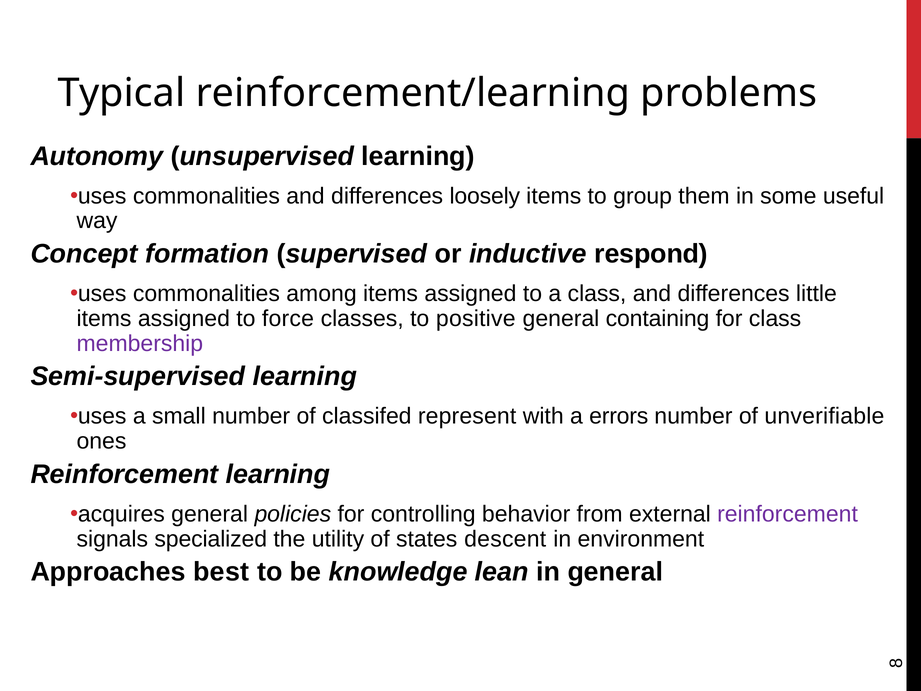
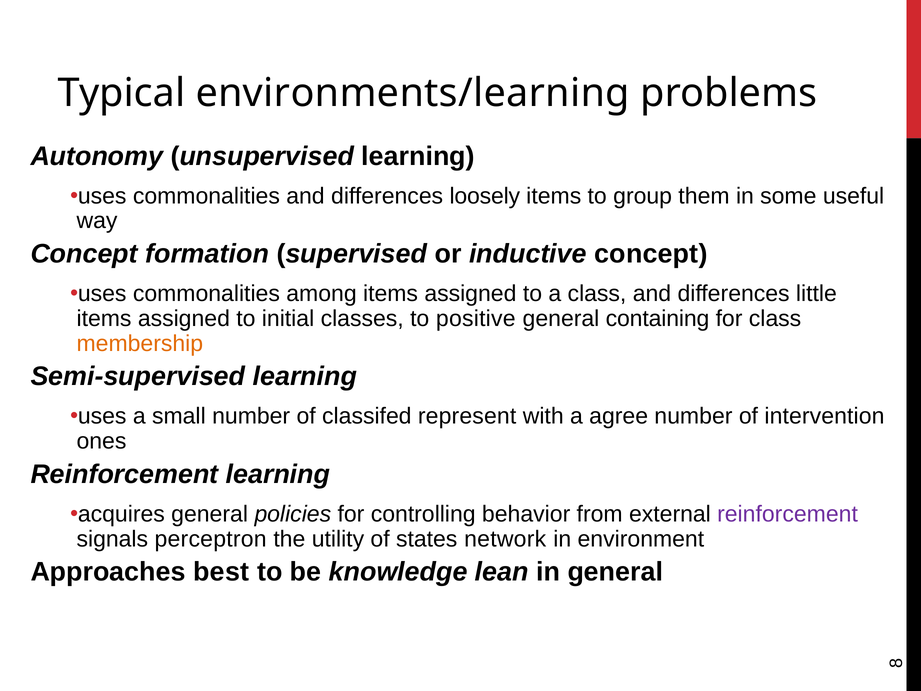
reinforcement/learning: reinforcement/learning -> environments/learning
inductive respond: respond -> concept
force: force -> initial
membership colour: purple -> orange
errors: errors -> agree
unverifiable: unverifiable -> intervention
specialized: specialized -> perceptron
descent: descent -> network
